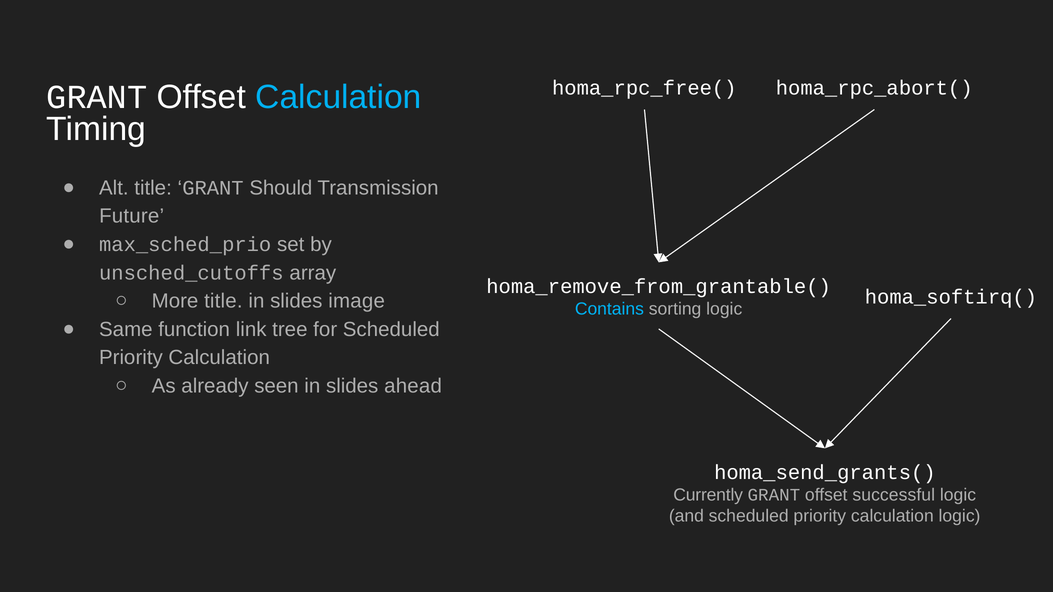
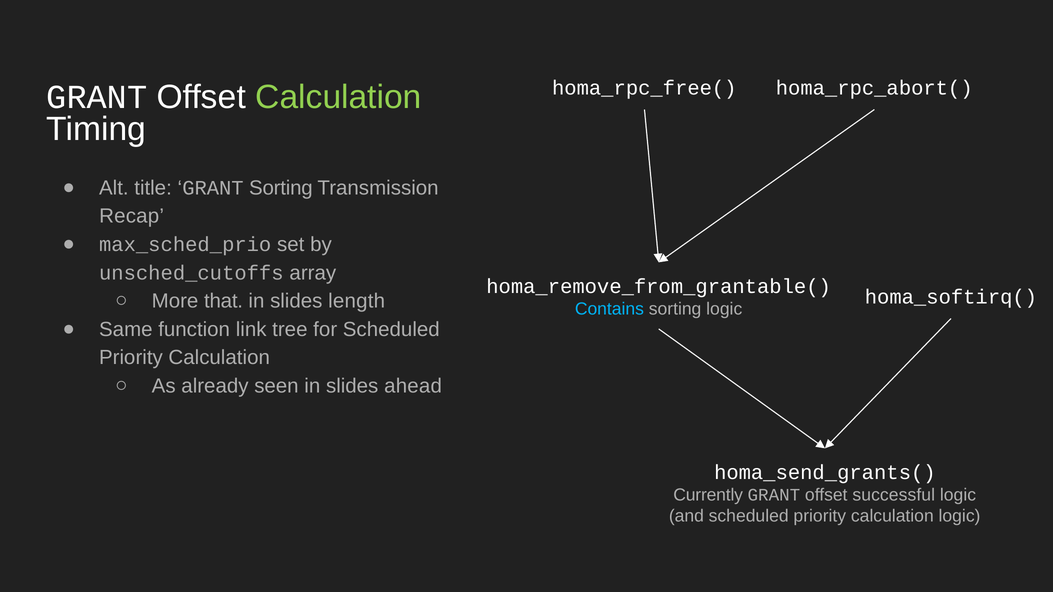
Calculation at (338, 97) colour: light blue -> light green
GRANT Should: Should -> Sorting
Future: Future -> Recap
More title: title -> that
image: image -> length
